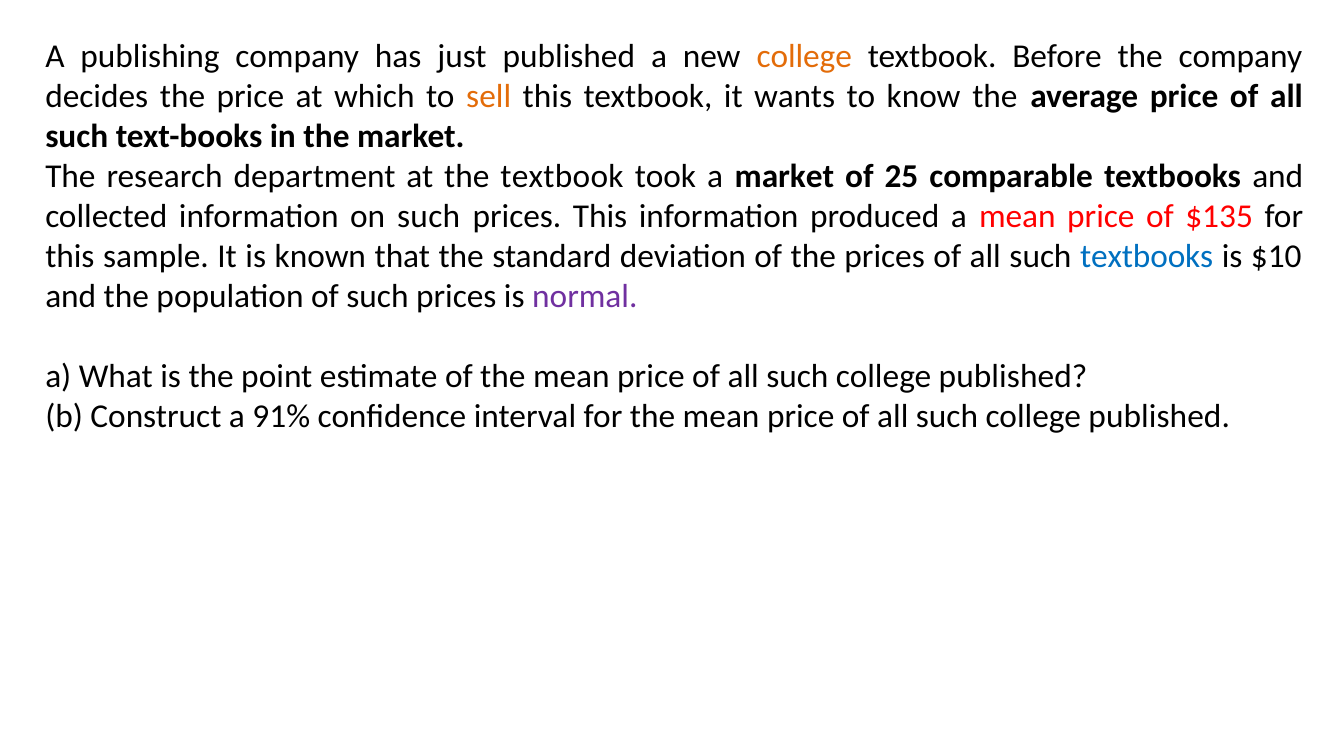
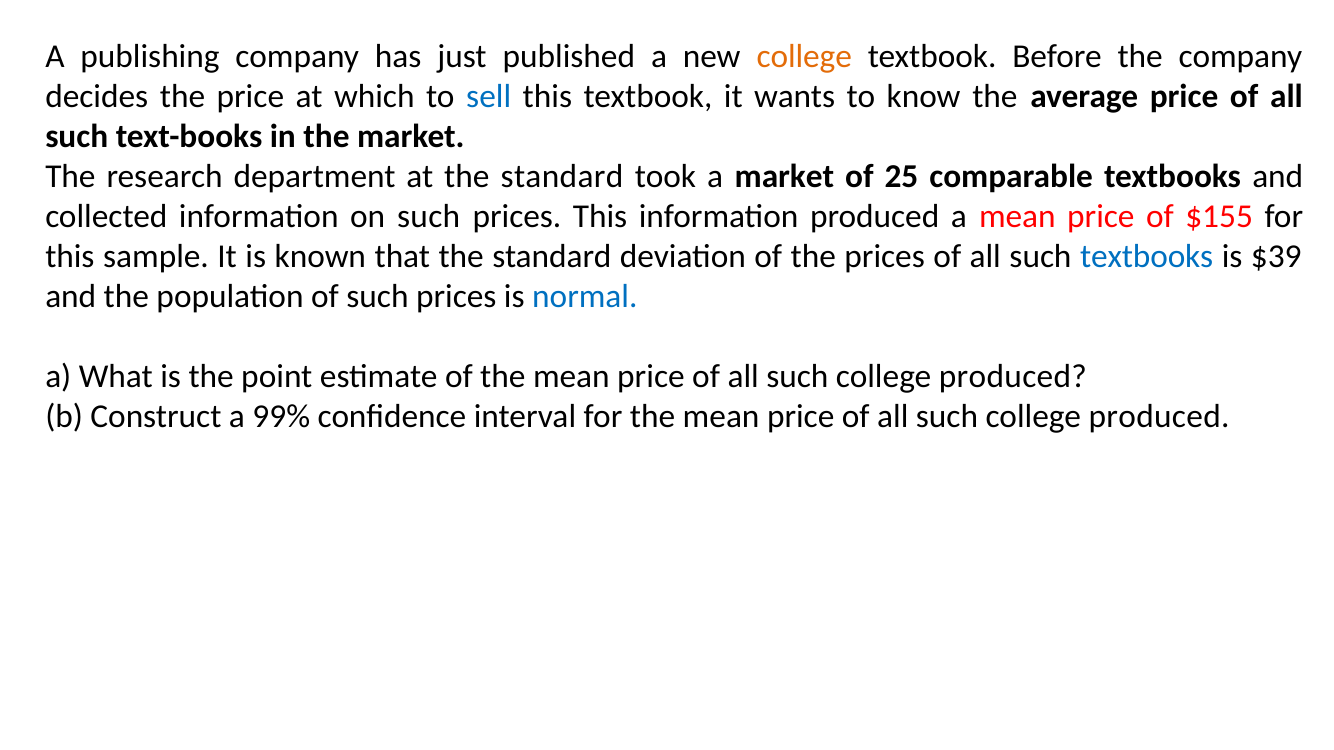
sell colour: orange -> blue
at the textbook: textbook -> standard
$135: $135 -> $155
$10: $10 -> $39
normal colour: purple -> blue
published at (1013, 377): published -> produced
91%: 91% -> 99%
published at (1159, 417): published -> produced
